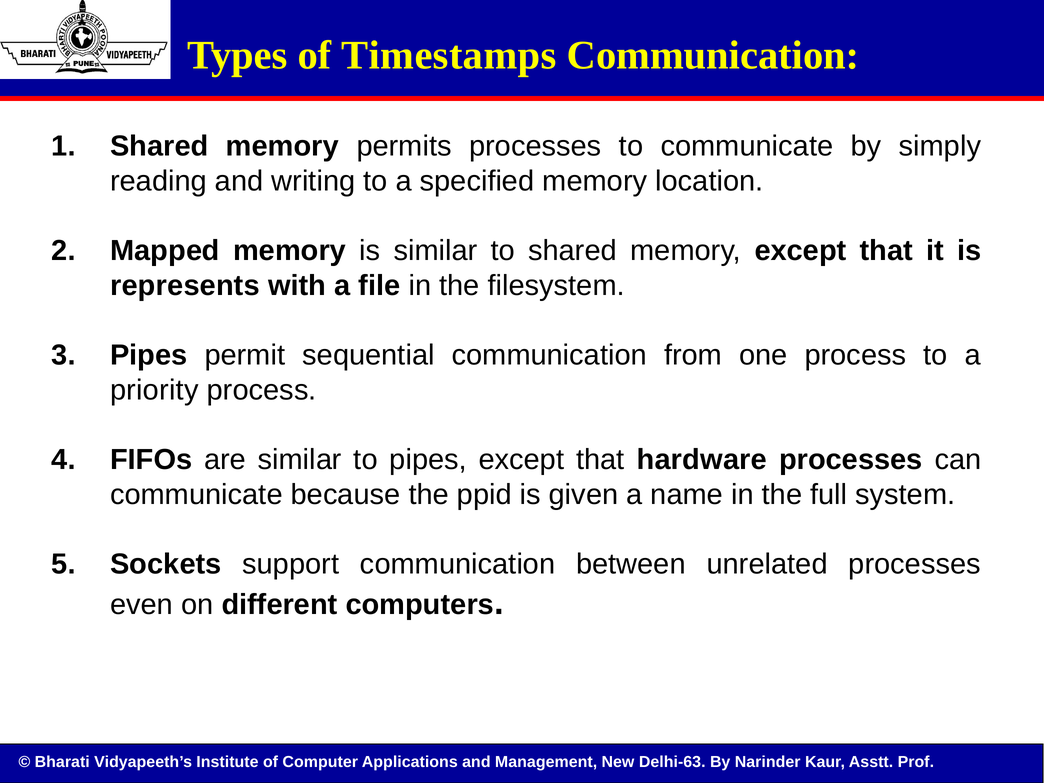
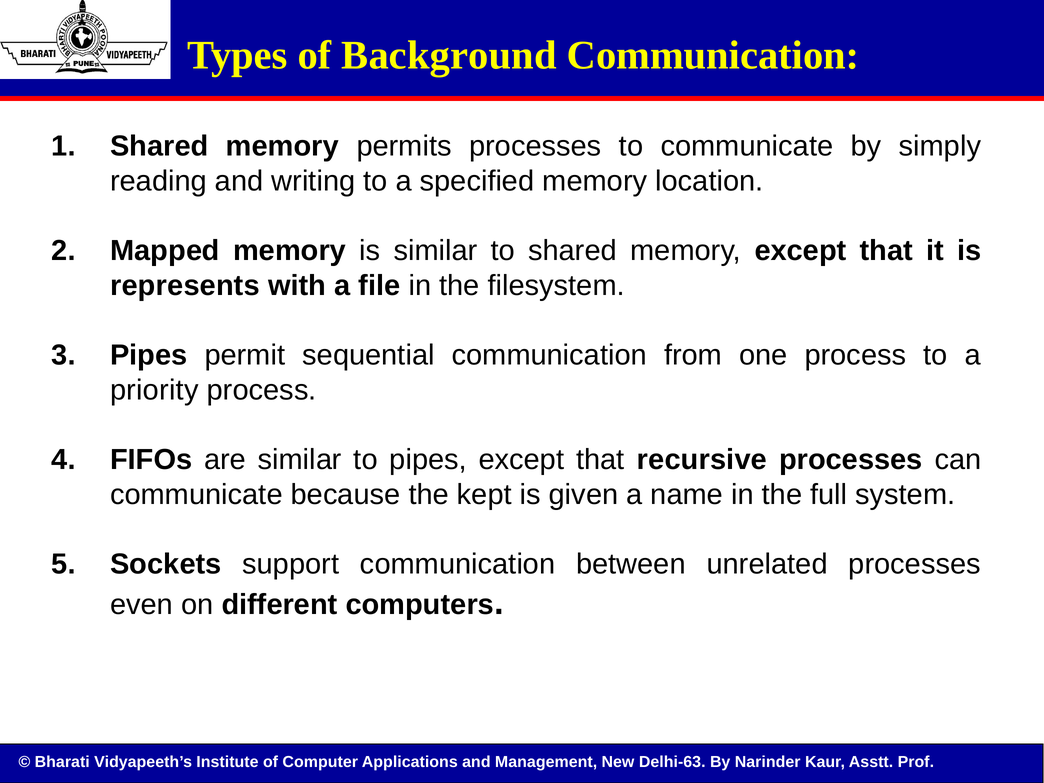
Timestamps: Timestamps -> Background
hardware: hardware -> recursive
ppid: ppid -> kept
